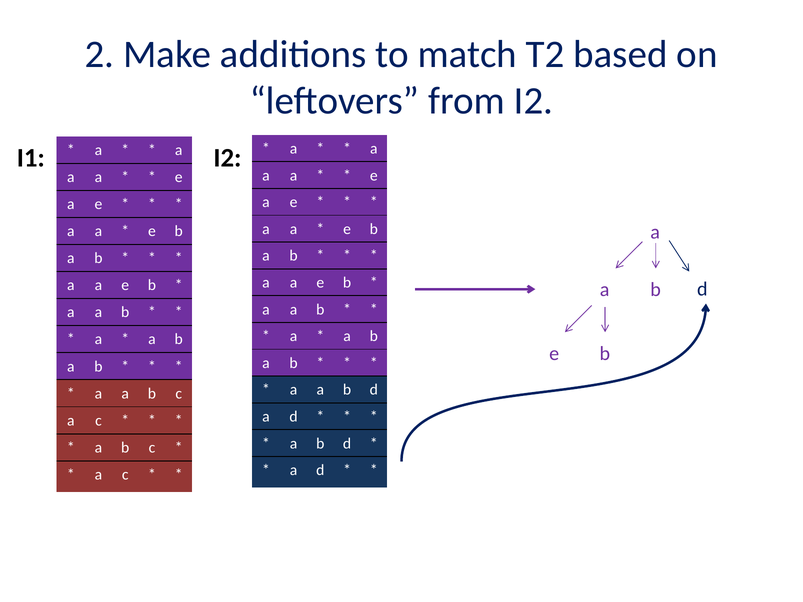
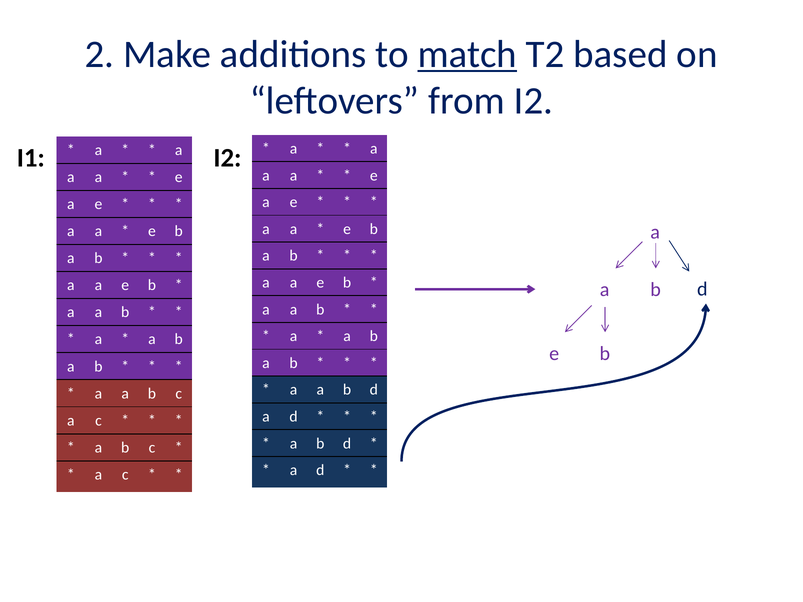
match underline: none -> present
